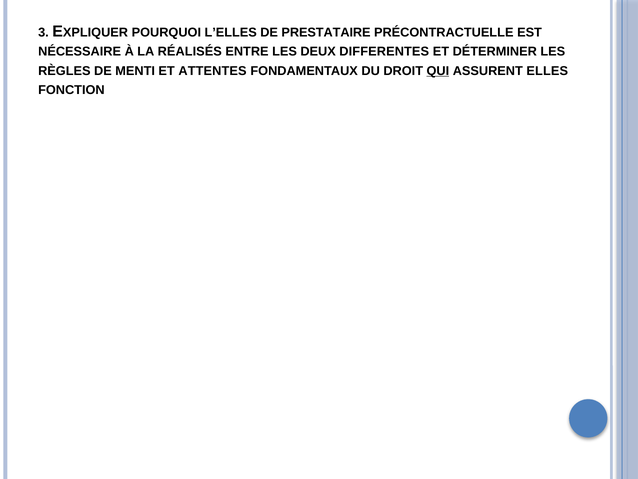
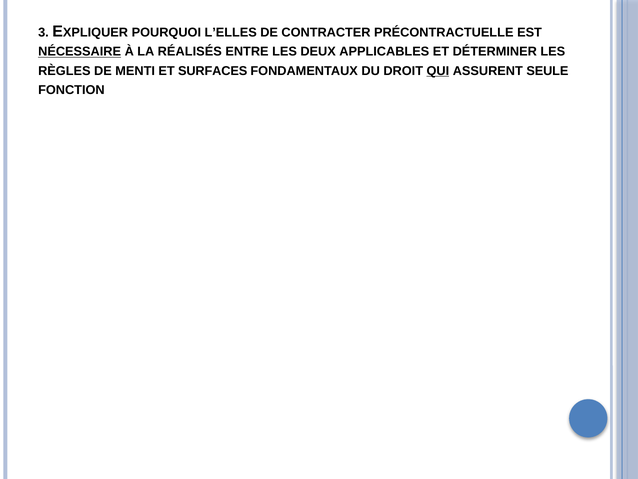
PRESTATAIRE: PRESTATAIRE -> CONTRACTER
NÉCESSAIRE underline: none -> present
DIFFERENTES: DIFFERENTES -> APPLICABLES
ATTENTES: ATTENTES -> SURFACES
ELLES: ELLES -> SEULE
